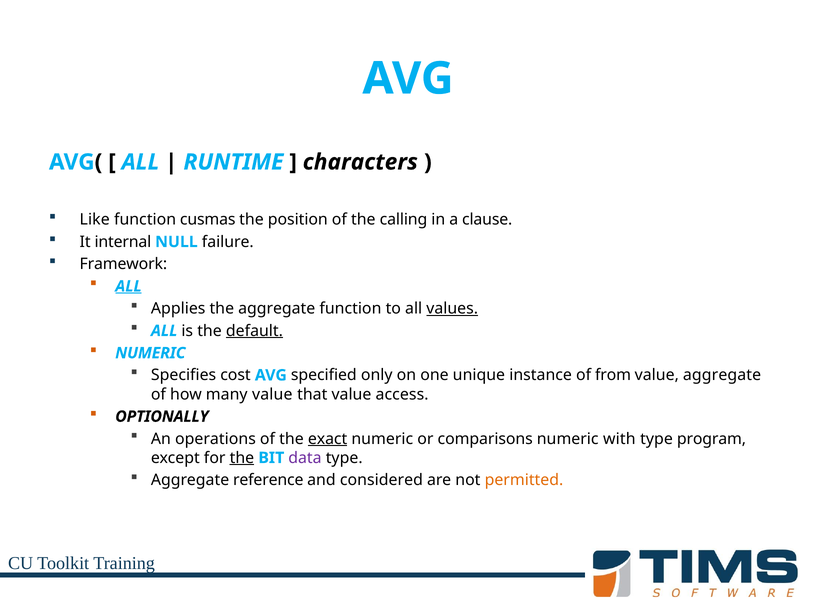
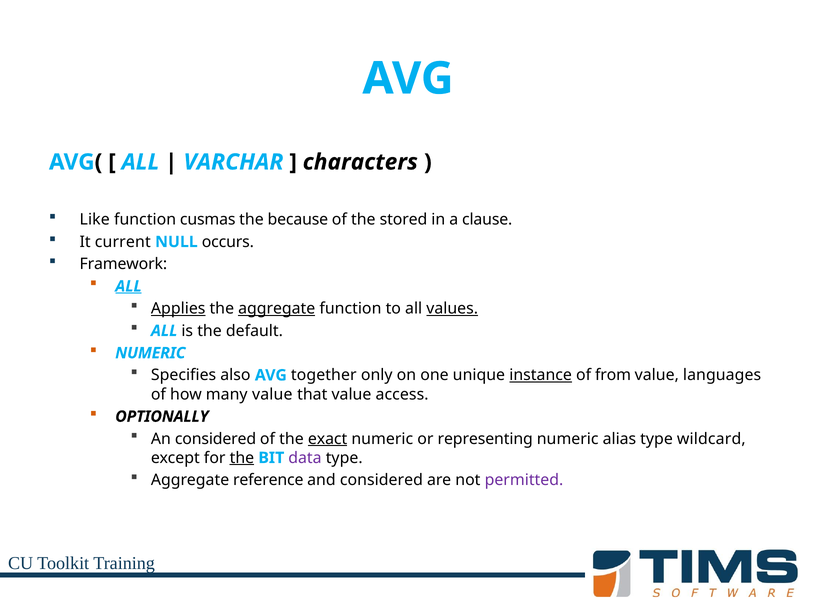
RUNTIME: RUNTIME -> VARCHAR
position: position -> because
calling: calling -> stored
internal: internal -> current
failure: failure -> occurs
Applies underline: none -> present
aggregate at (277, 309) underline: none -> present
default underline: present -> none
cost: cost -> also
specified: specified -> together
instance underline: none -> present
value aggregate: aggregate -> languages
An operations: operations -> considered
comparisons: comparisons -> representing
with: with -> alias
program: program -> wildcard
permitted colour: orange -> purple
